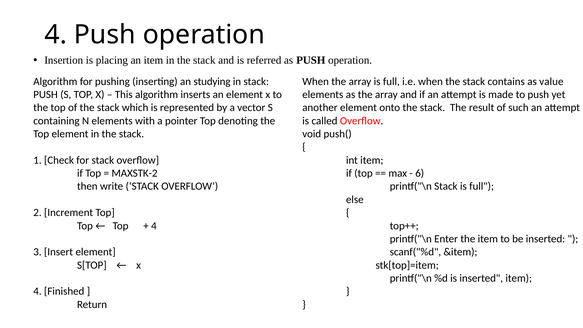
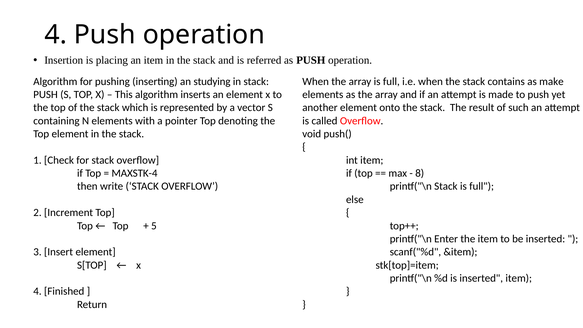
value: value -> make
MAXSTK-2: MAXSTK-2 -> MAXSTK-4
6: 6 -> 8
4 at (154, 226): 4 -> 5
